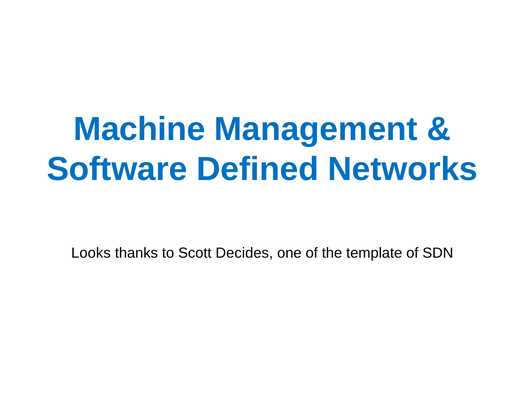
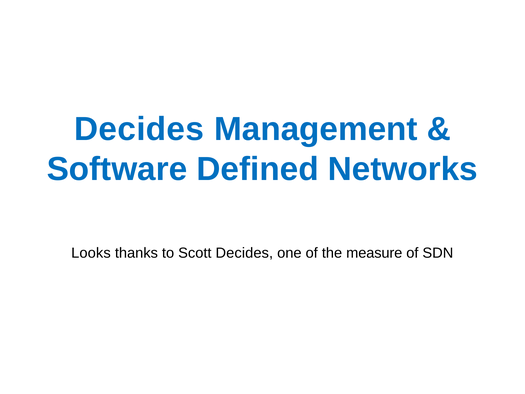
Machine at (139, 129): Machine -> Decides
template: template -> measure
